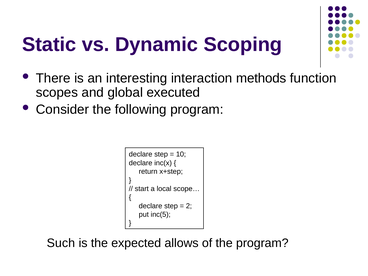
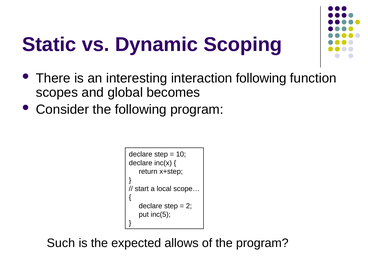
interaction methods: methods -> following
executed: executed -> becomes
